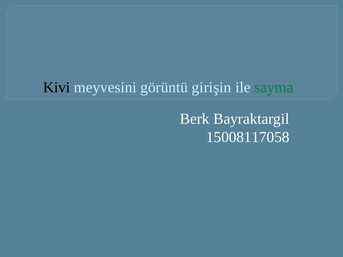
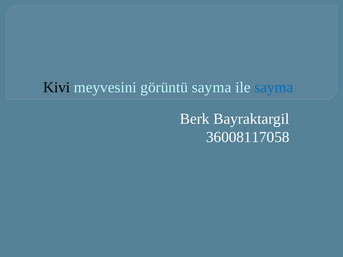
görüntü girişin: girişin -> sayma
sayma at (274, 87) colour: green -> blue
15008117058: 15008117058 -> 36008117058
